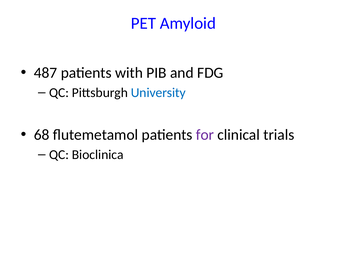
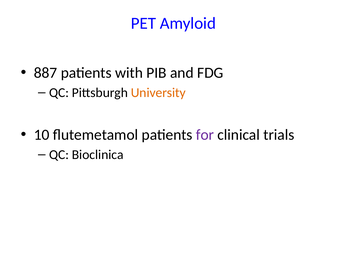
487: 487 -> 887
University colour: blue -> orange
68: 68 -> 10
